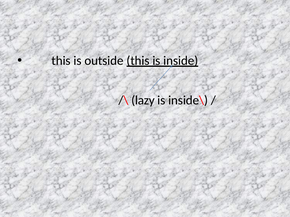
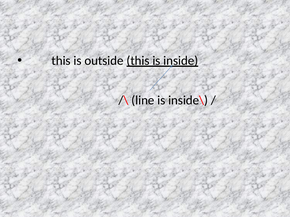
lazy: lazy -> line
